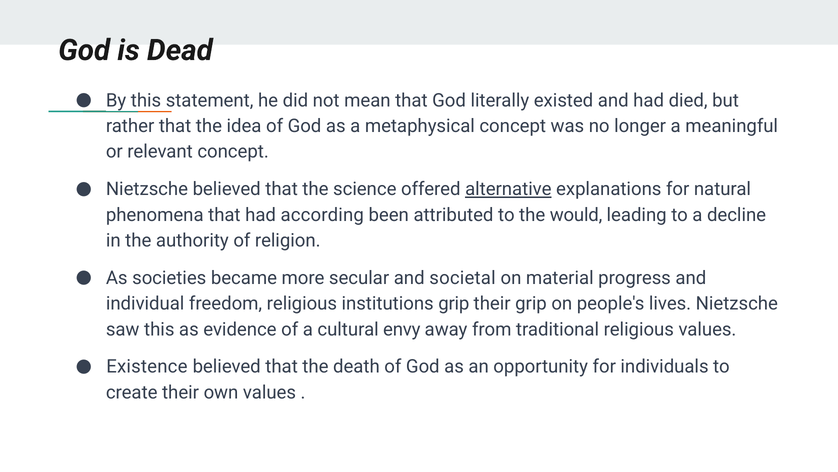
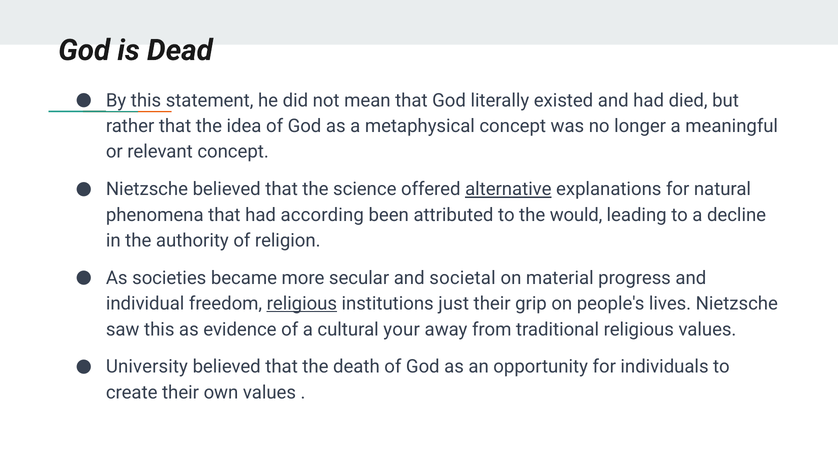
religious at (302, 303) underline: none -> present
institutions grip: grip -> just
envy: envy -> your
Existence: Existence -> University
